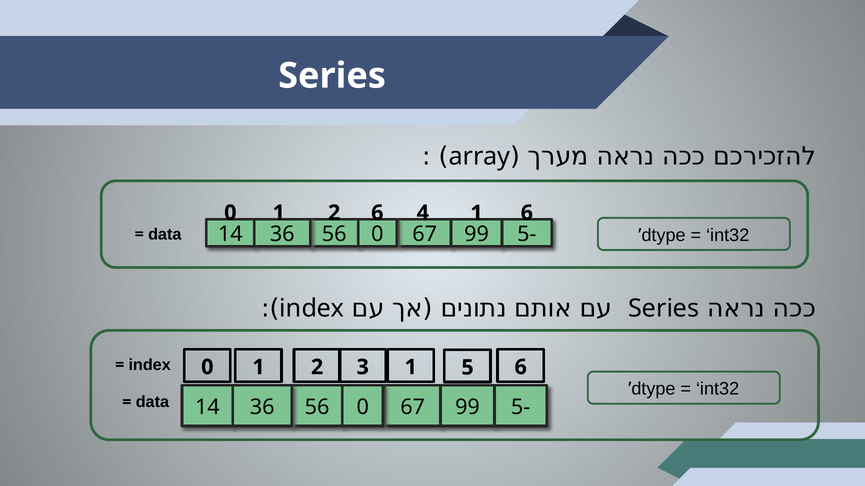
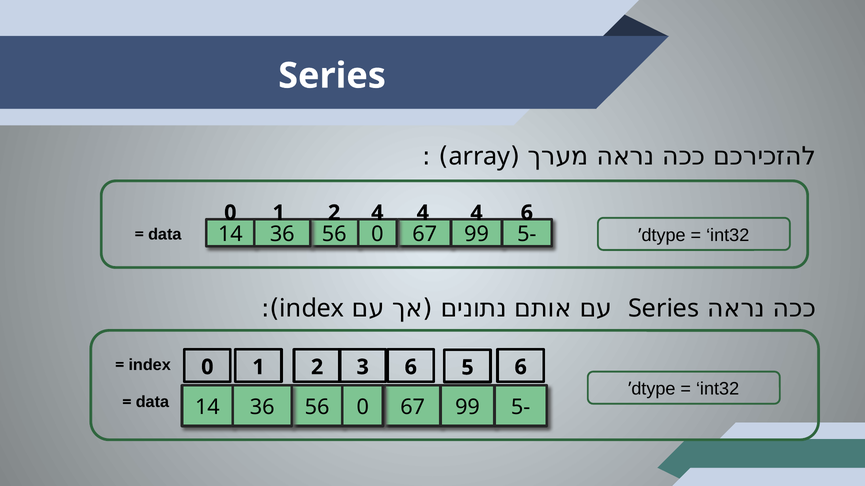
2 6: 6 -> 4
1 at (477, 213): 1 -> 4
3 1: 1 -> 6
